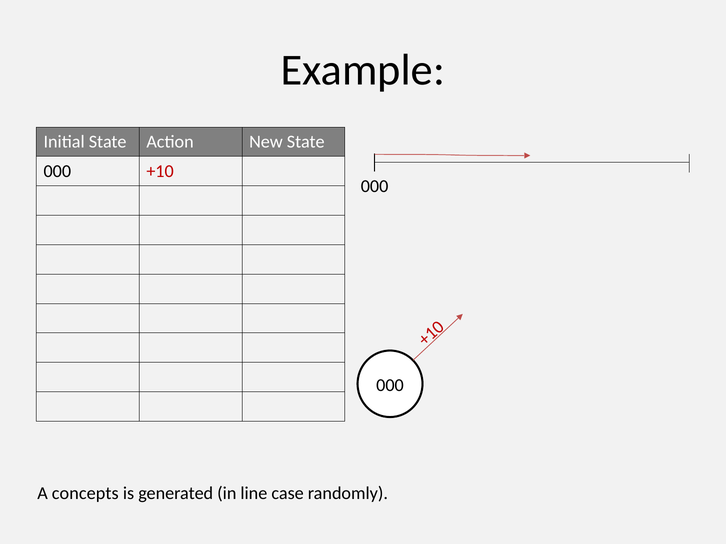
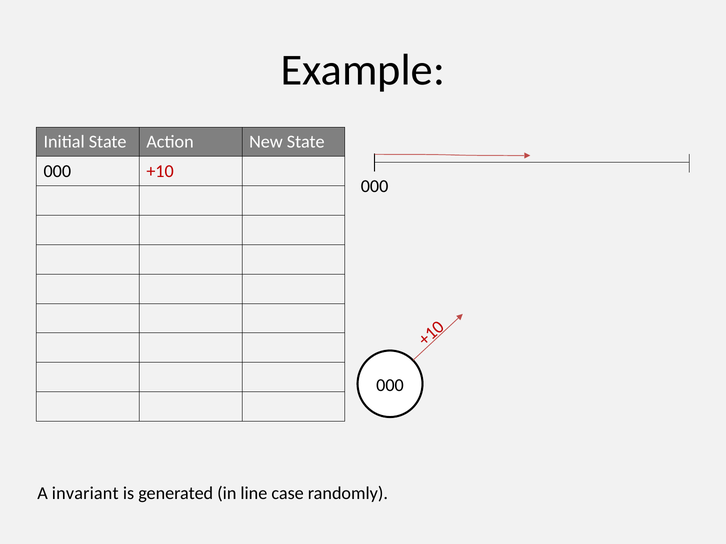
concepts: concepts -> invariant
